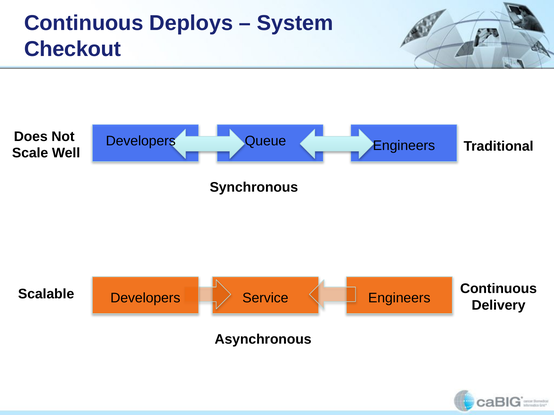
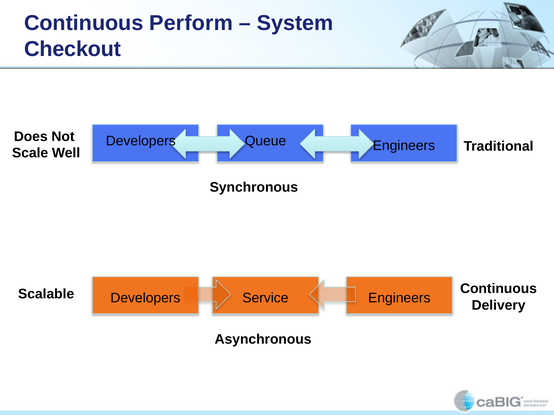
Deploys: Deploys -> Perform
